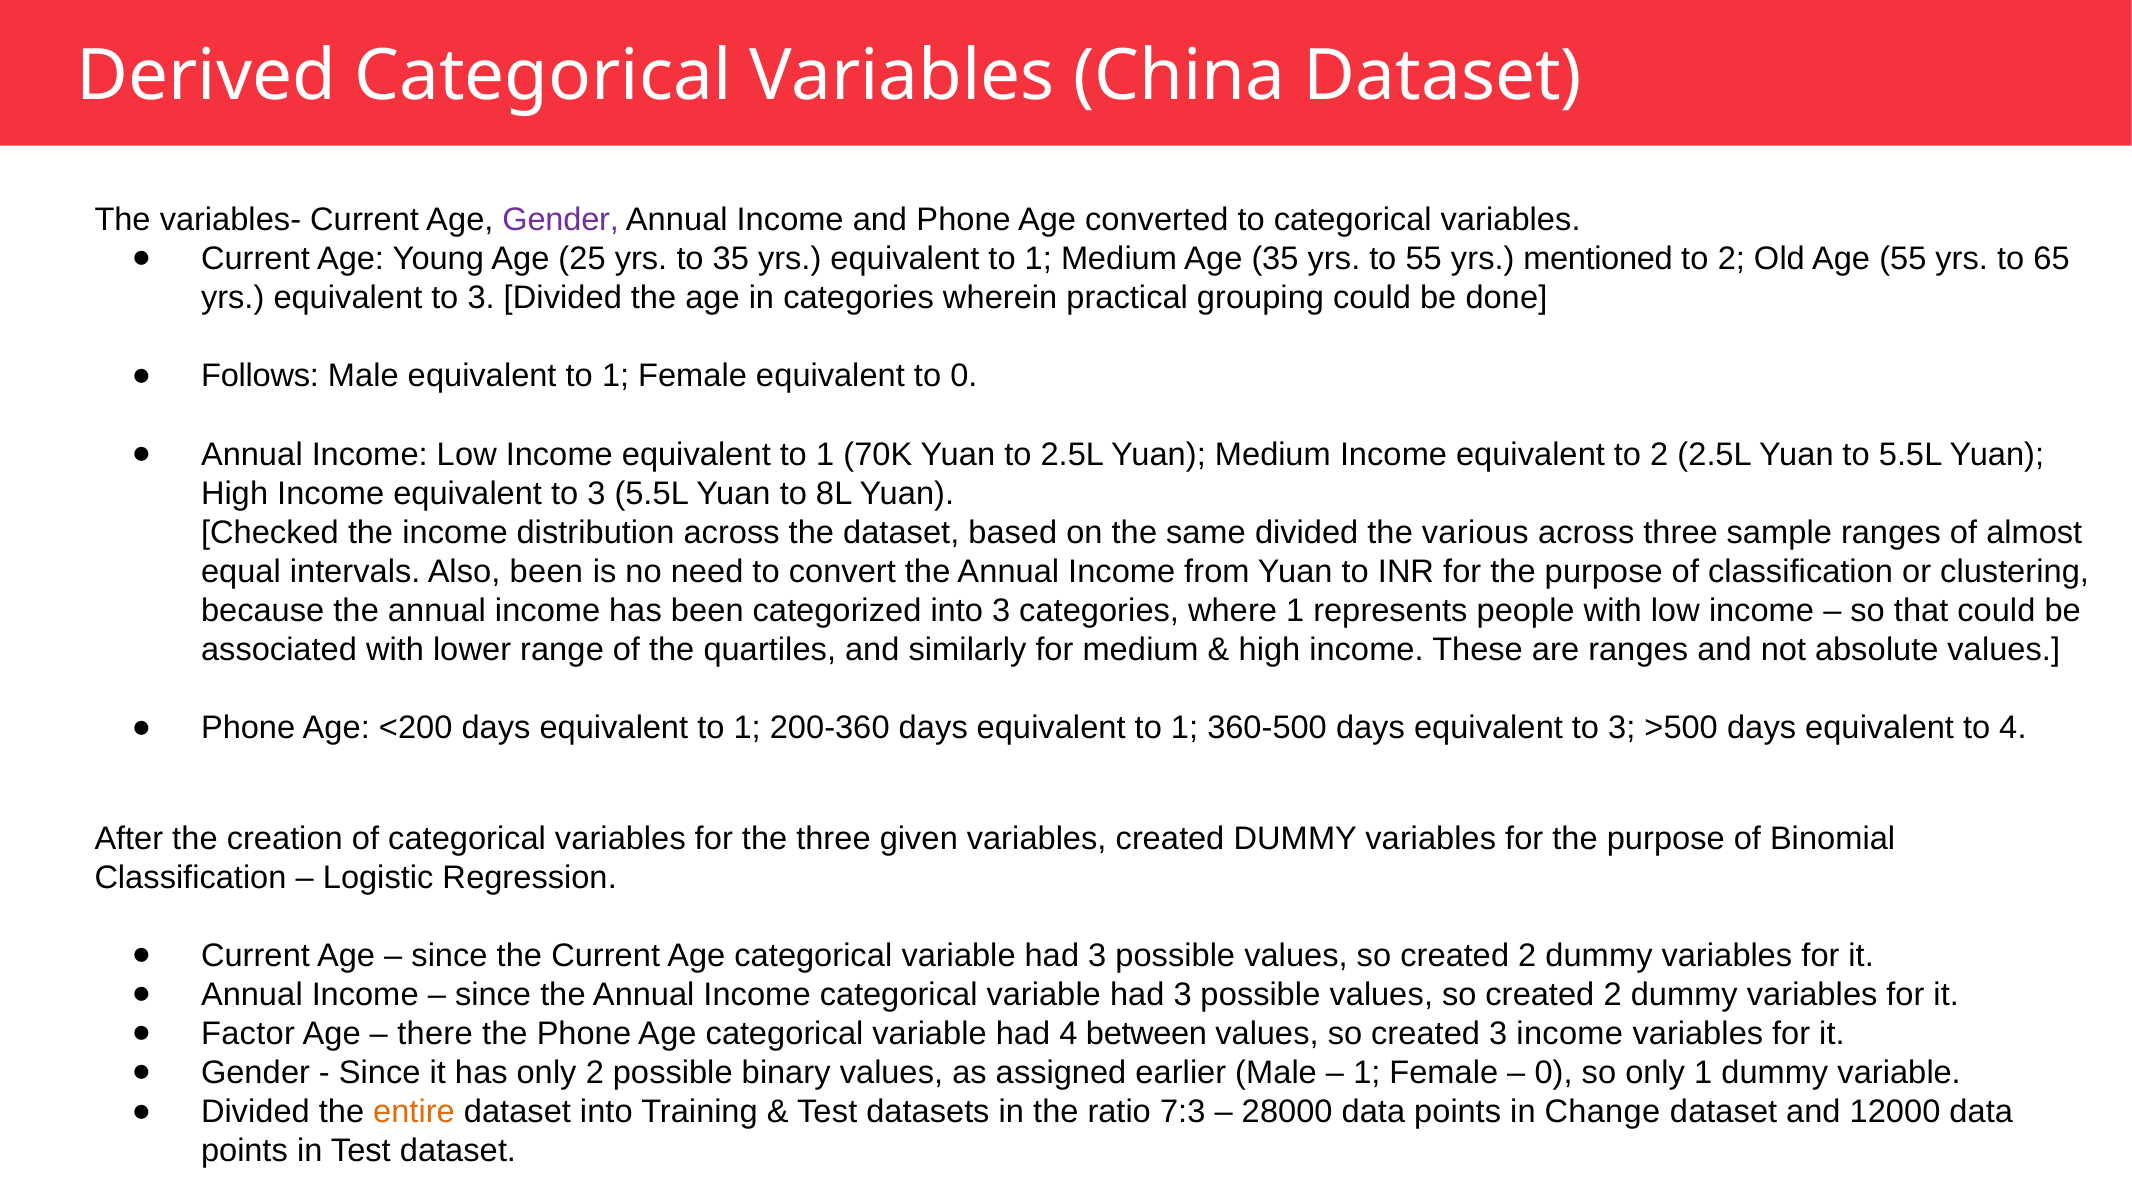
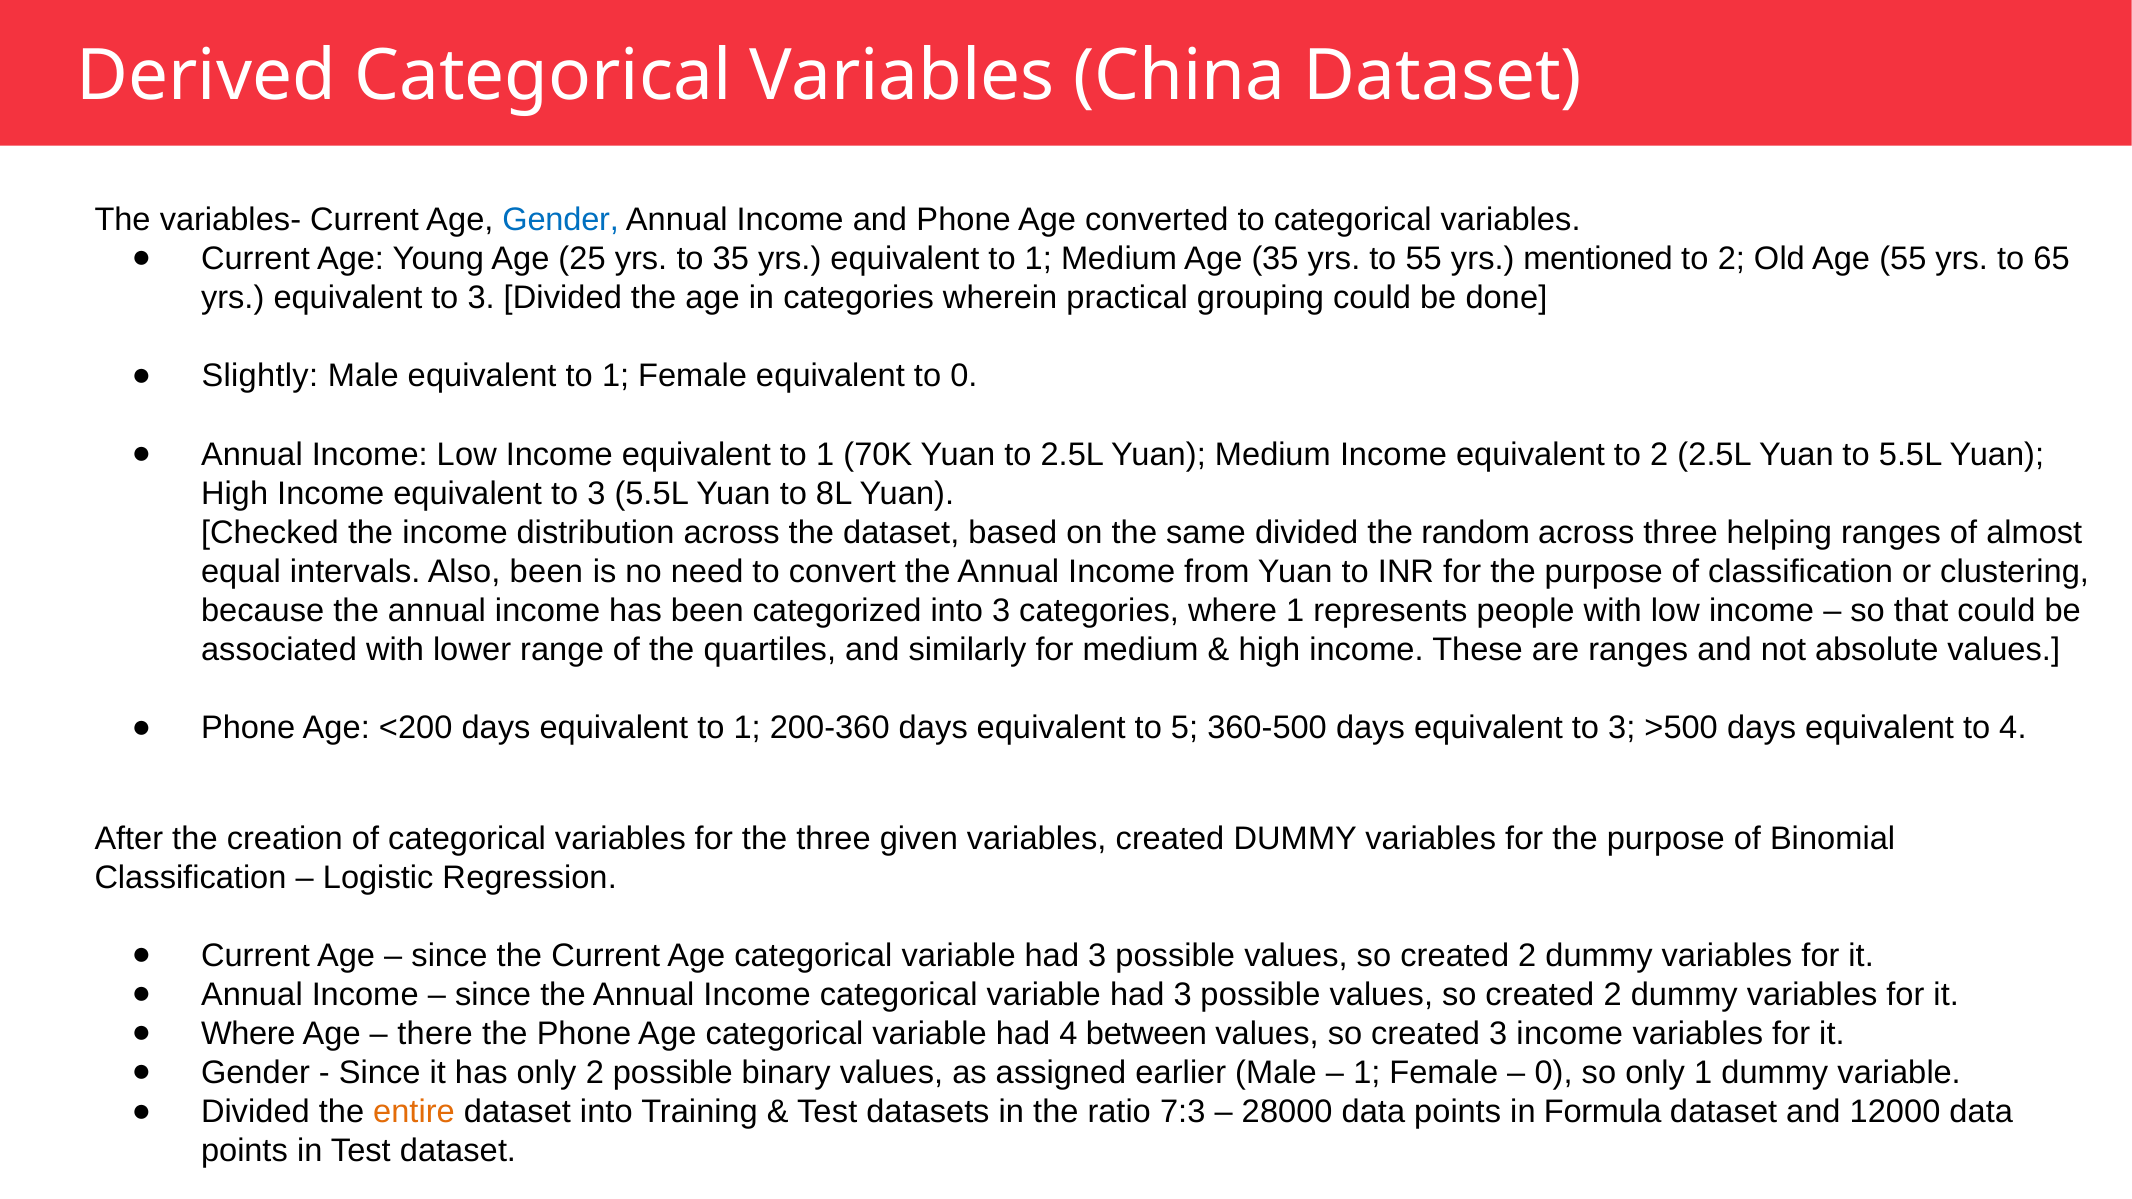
Gender at (561, 220) colour: purple -> blue
Follows: Follows -> Slightly
various: various -> random
sample: sample -> helping
1 at (1184, 728): 1 -> 5
Factor at (248, 1034): Factor -> Where
Change: Change -> Formula
